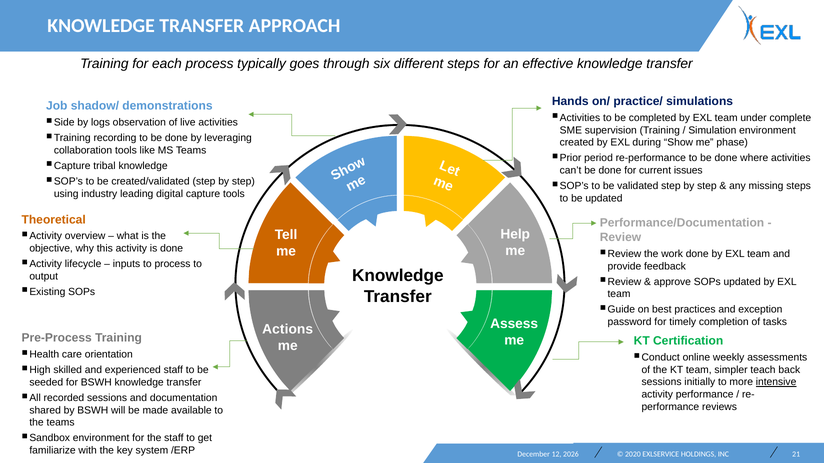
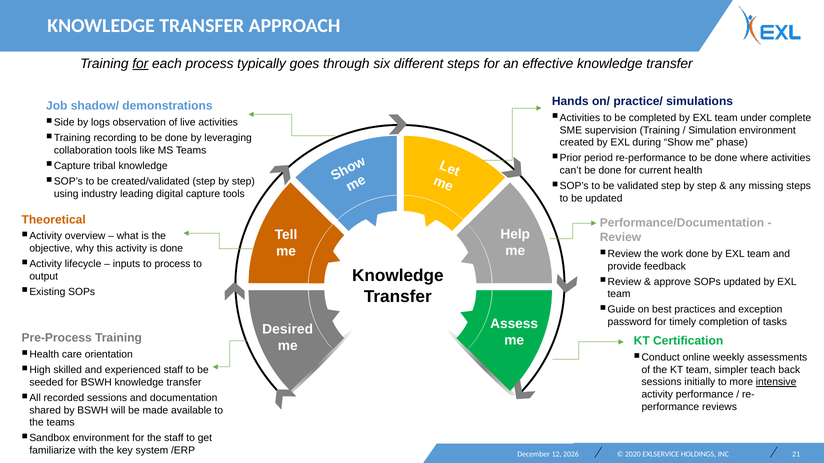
for at (140, 64) underline: none -> present
issues: issues -> health
Actions: Actions -> Desired
